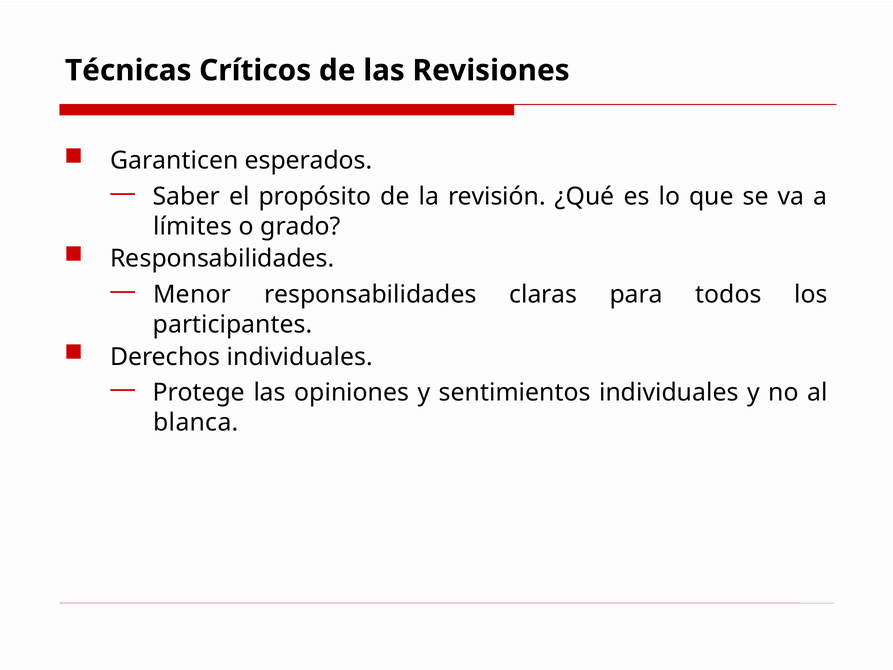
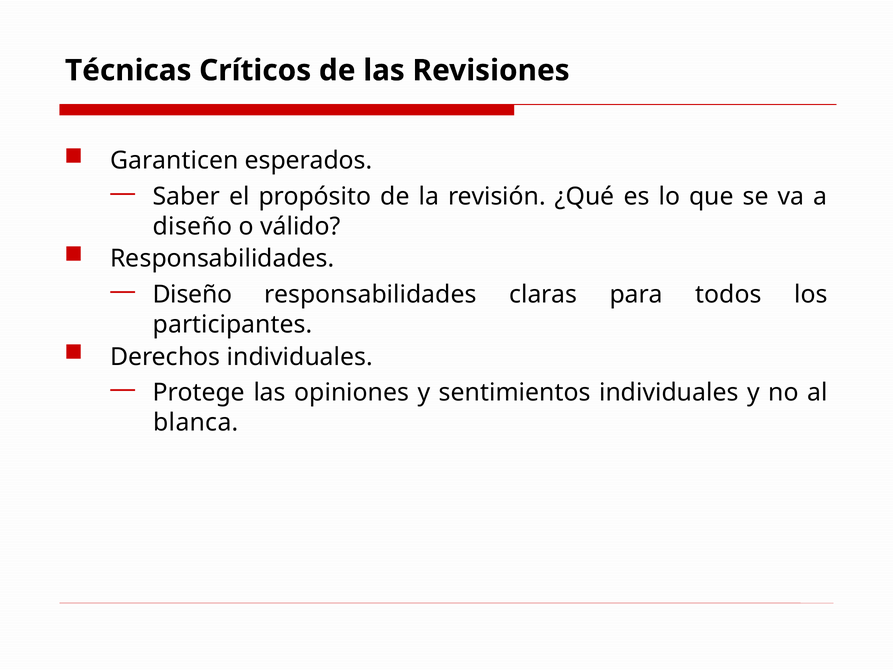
límites at (193, 226): límites -> diseño
grado: grado -> válido
Menor at (192, 295): Menor -> Diseño
